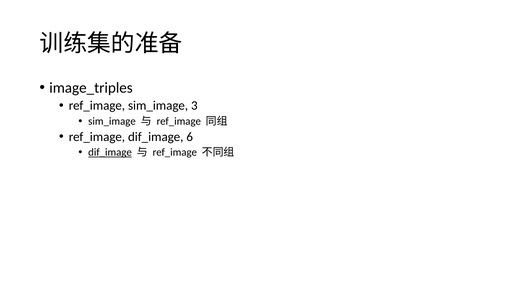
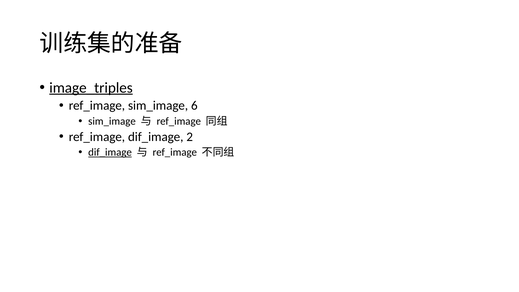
image_triples underline: none -> present
3: 3 -> 6
6: 6 -> 2
